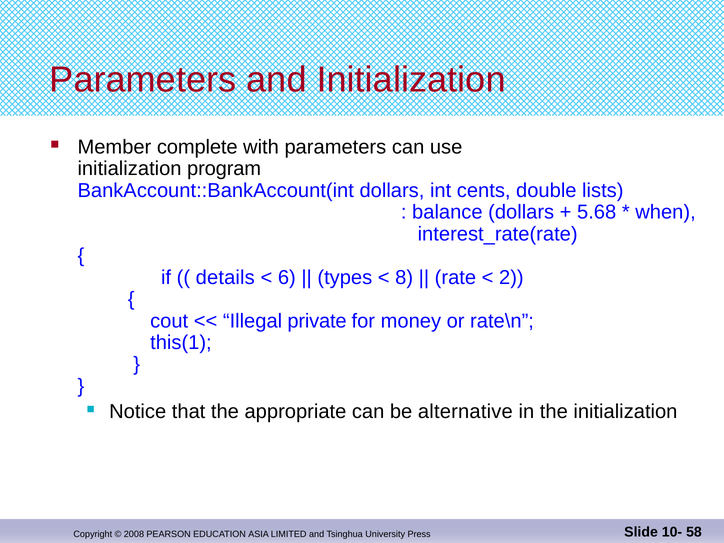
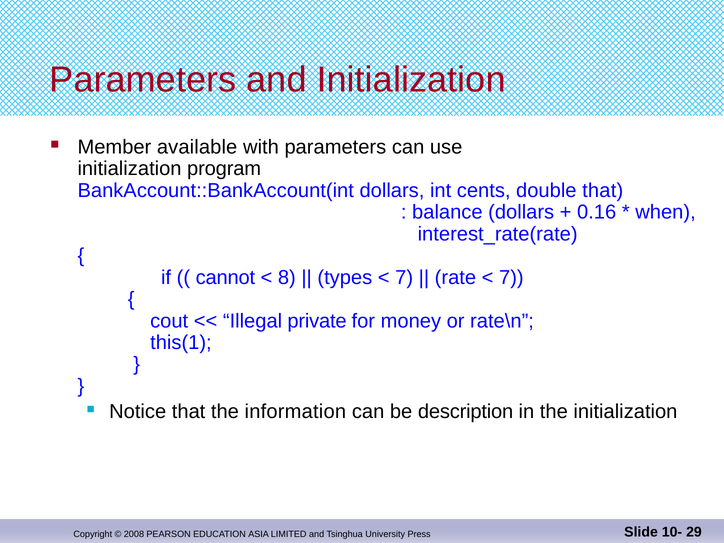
complete: complete -> available
double lists: lists -> that
5.68: 5.68 -> 0.16
details: details -> cannot
6: 6 -> 8
8 at (404, 277): 8 -> 7
2 at (511, 277): 2 -> 7
appropriate: appropriate -> information
alternative: alternative -> description
58: 58 -> 29
